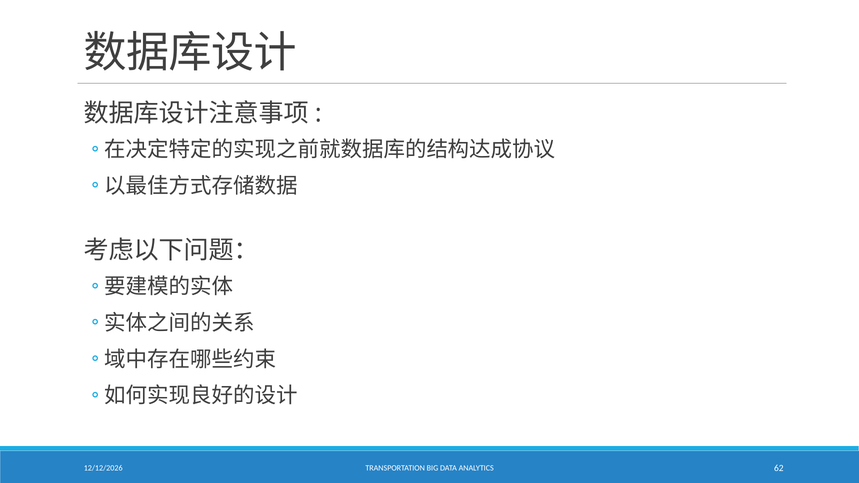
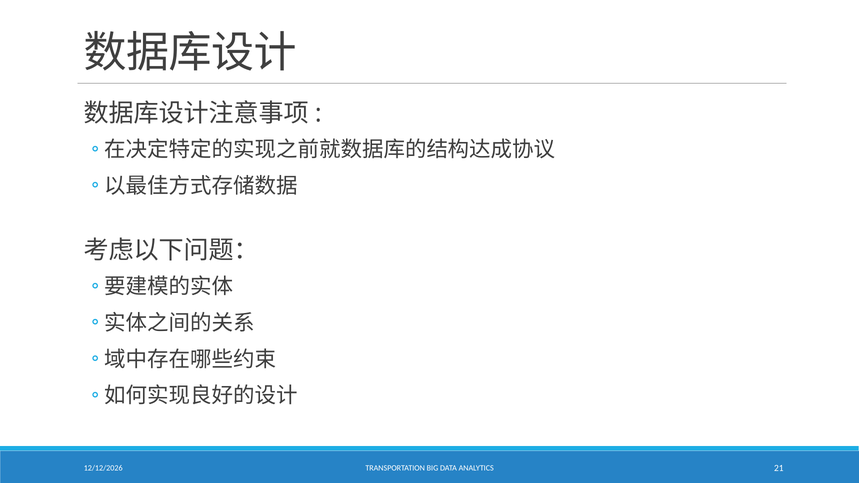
62: 62 -> 21
